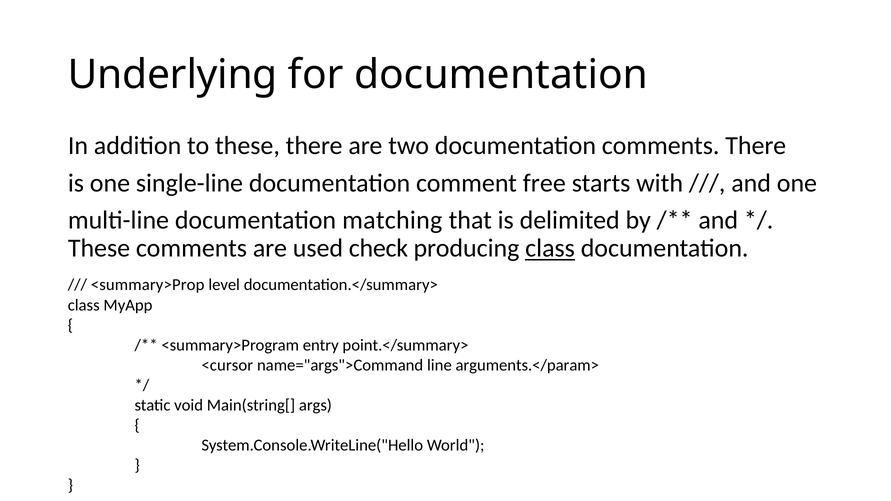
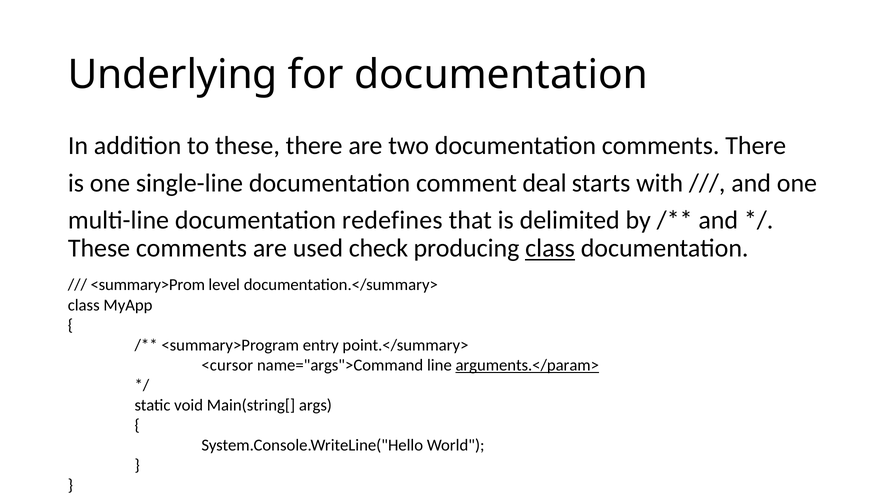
free: free -> deal
matching: matching -> redefines
<summary>Prop: <summary>Prop -> <summary>Prom
arguments.</param> underline: none -> present
